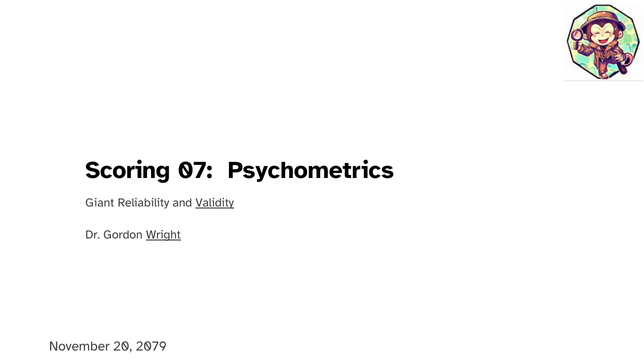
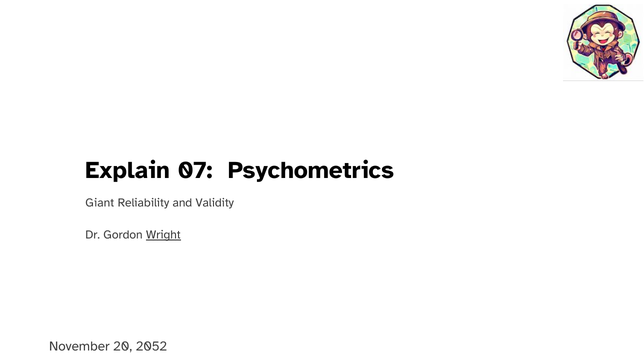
Scoring: Scoring -> Explain
Validity underline: present -> none
2079: 2079 -> 2052
